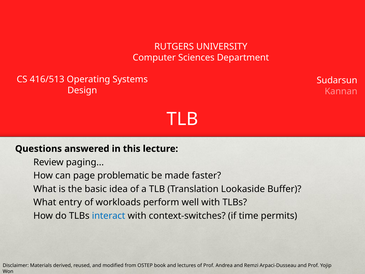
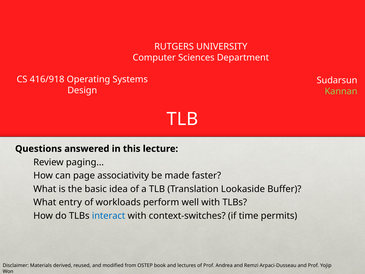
416/513: 416/513 -> 416/918
Kannan colour: pink -> light green
problematic: problematic -> associativity
